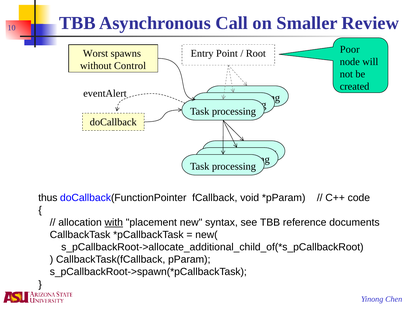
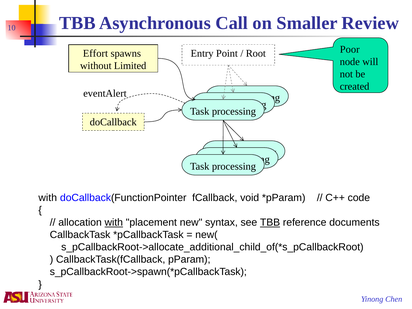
Worst: Worst -> Effort
Control: Control -> Limited
thus at (48, 198): thus -> with
TBB at (270, 222) underline: none -> present
